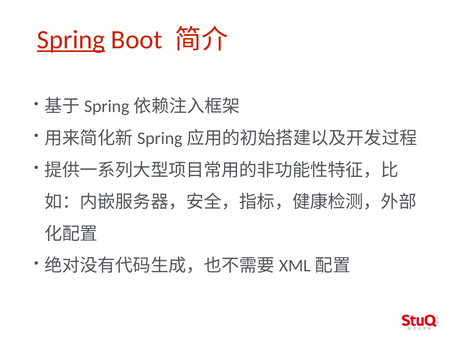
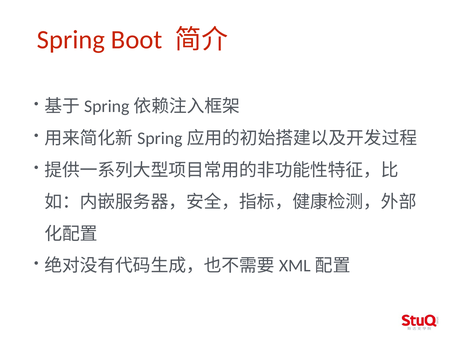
Spring underline: present -> none
